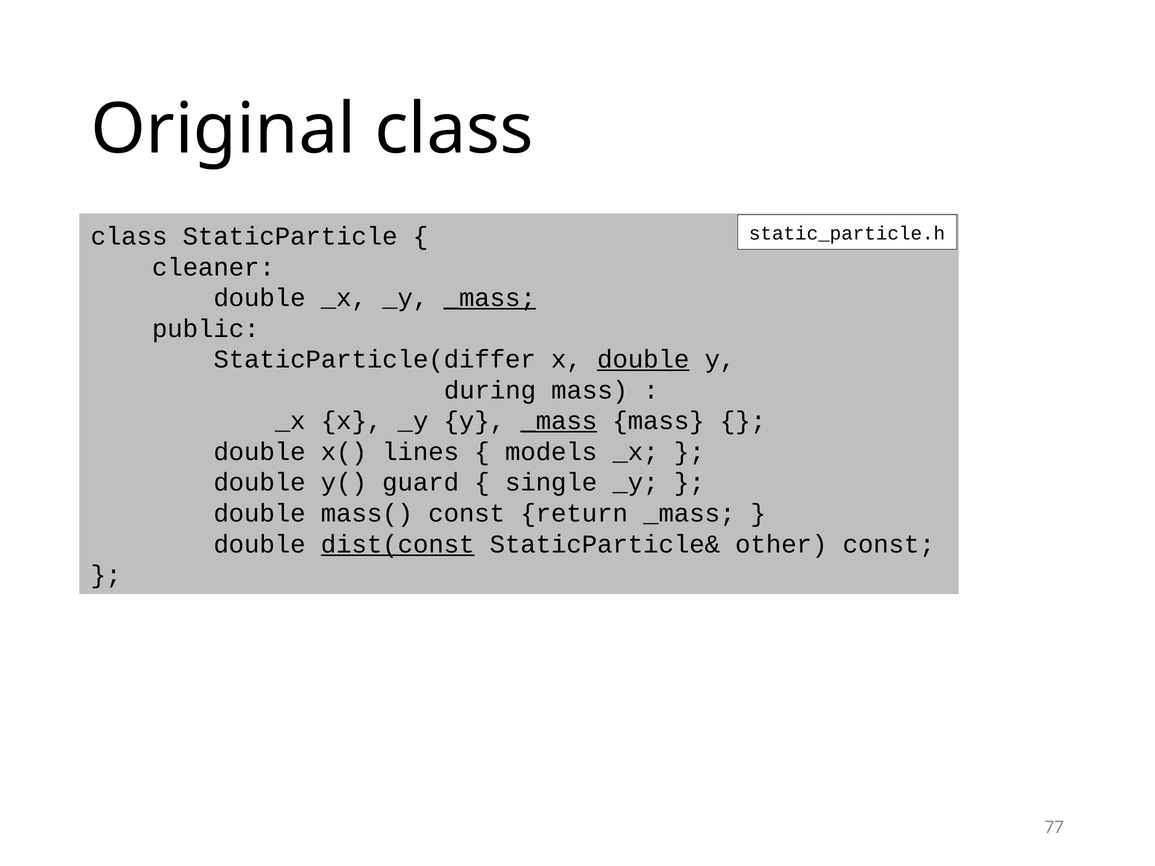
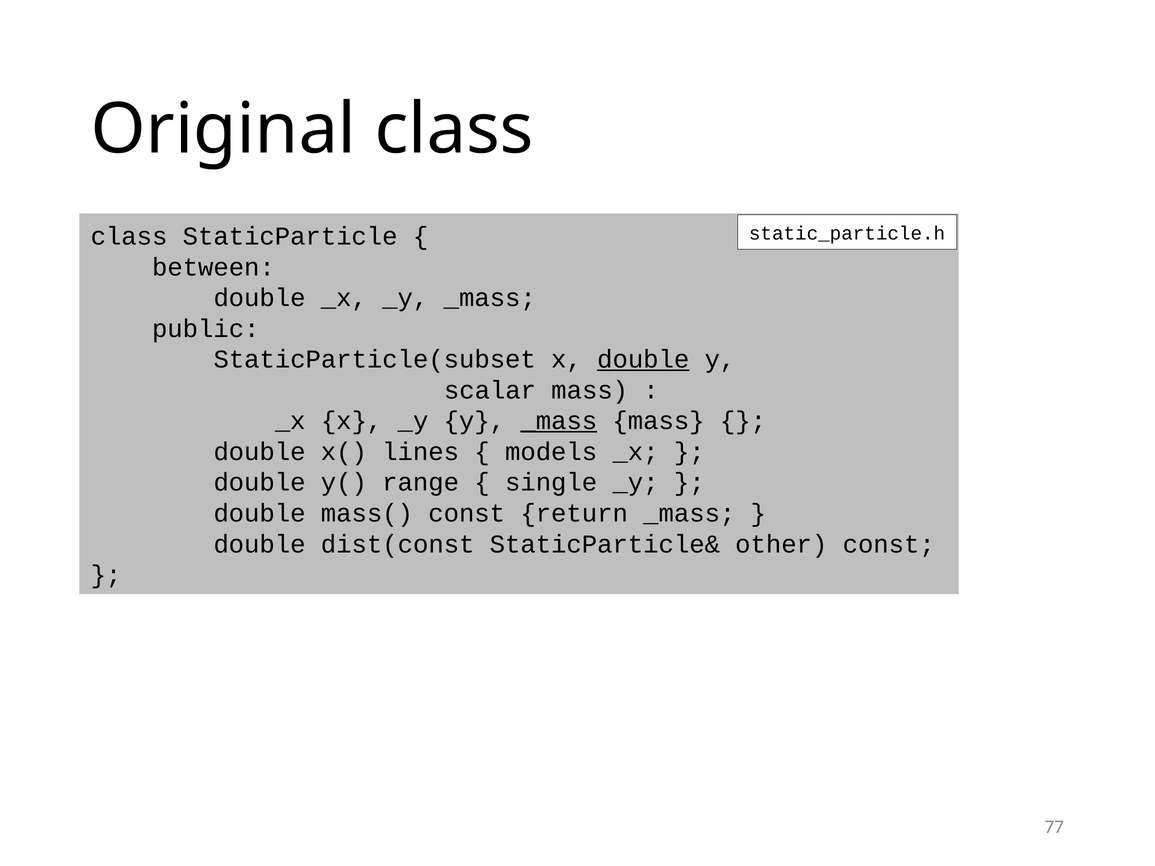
cleaner: cleaner -> between
_mass at (490, 298) underline: present -> none
StaticParticle(differ: StaticParticle(differ -> StaticParticle(subset
during: during -> scalar
guard: guard -> range
dist(const underline: present -> none
